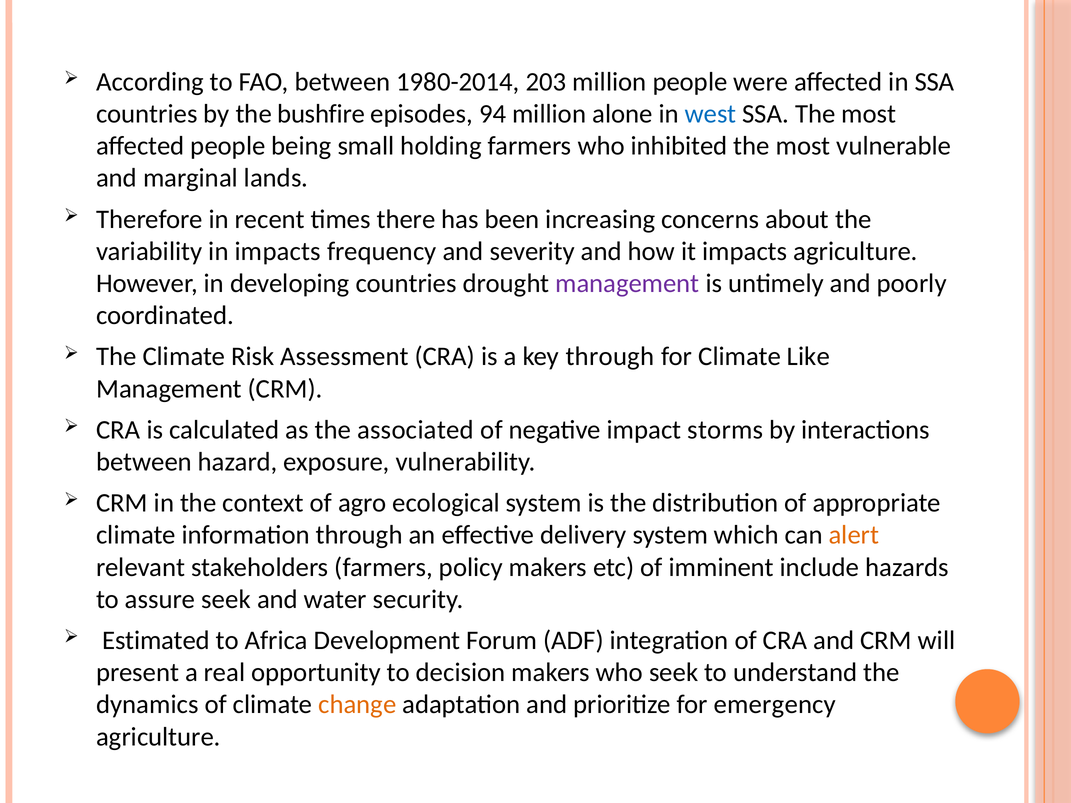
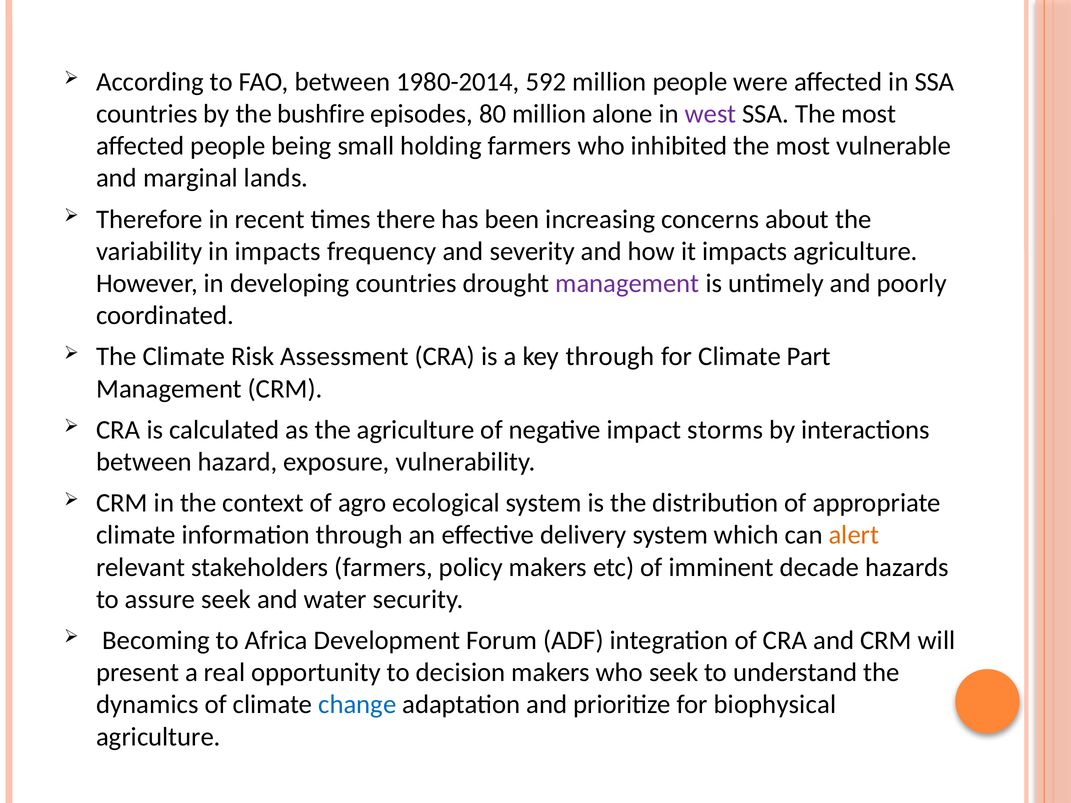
203: 203 -> 592
94: 94 -> 80
west colour: blue -> purple
Like: Like -> Part
the associated: associated -> agriculture
include: include -> decade
Estimated: Estimated -> Becoming
change colour: orange -> blue
emergency: emergency -> biophysical
